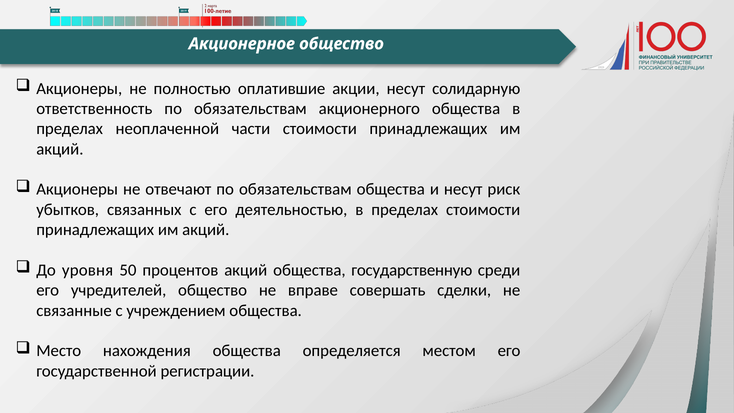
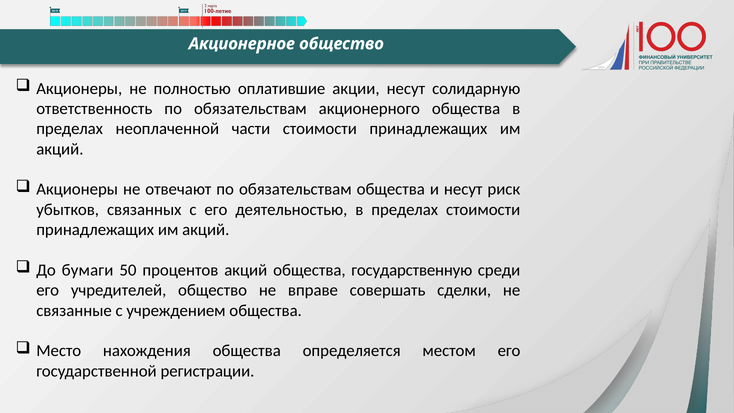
уровня: уровня -> бумаги
